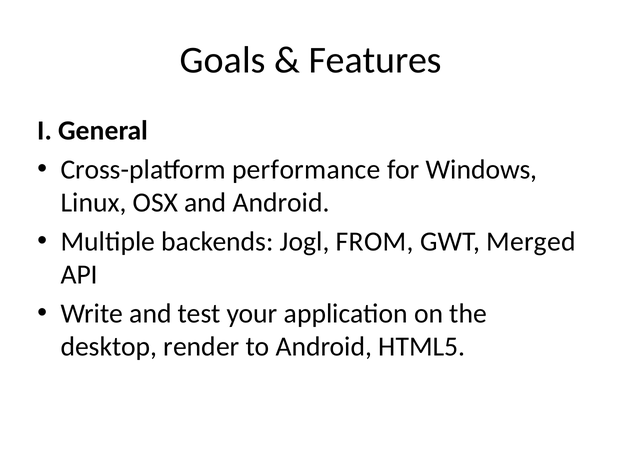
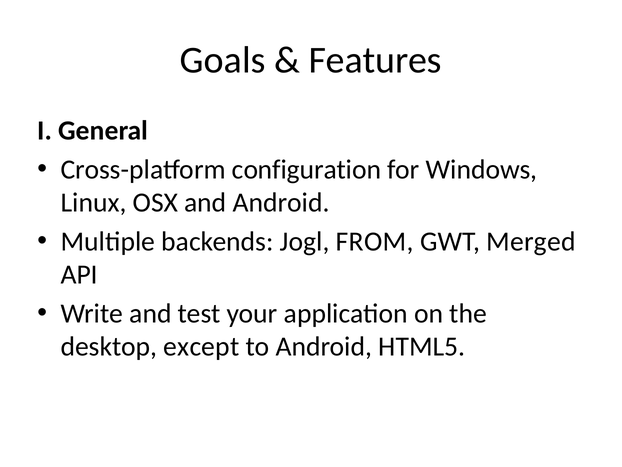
performance: performance -> configuration
render: render -> except
